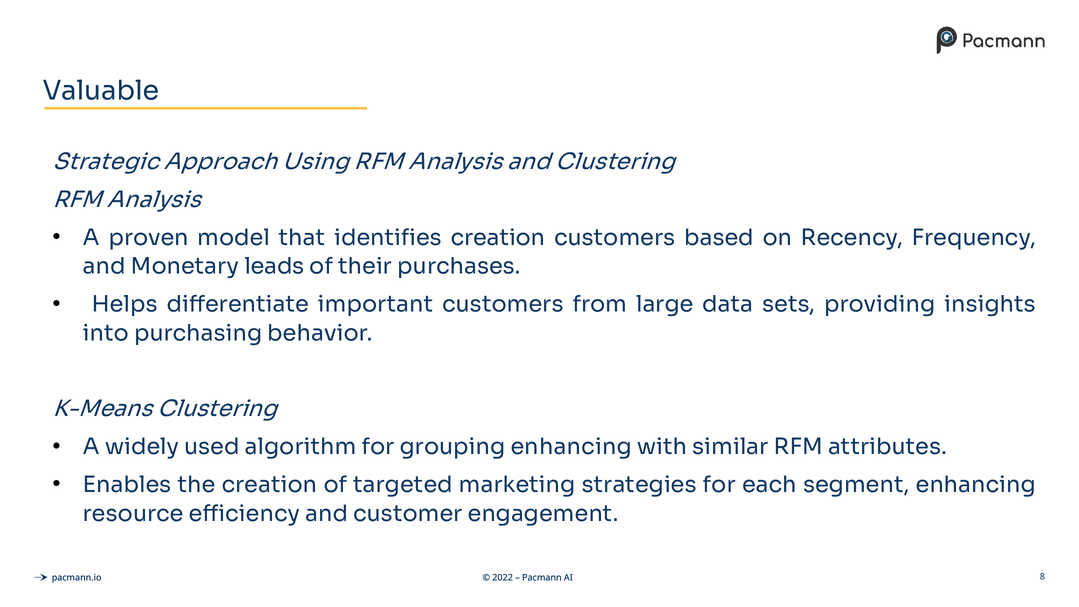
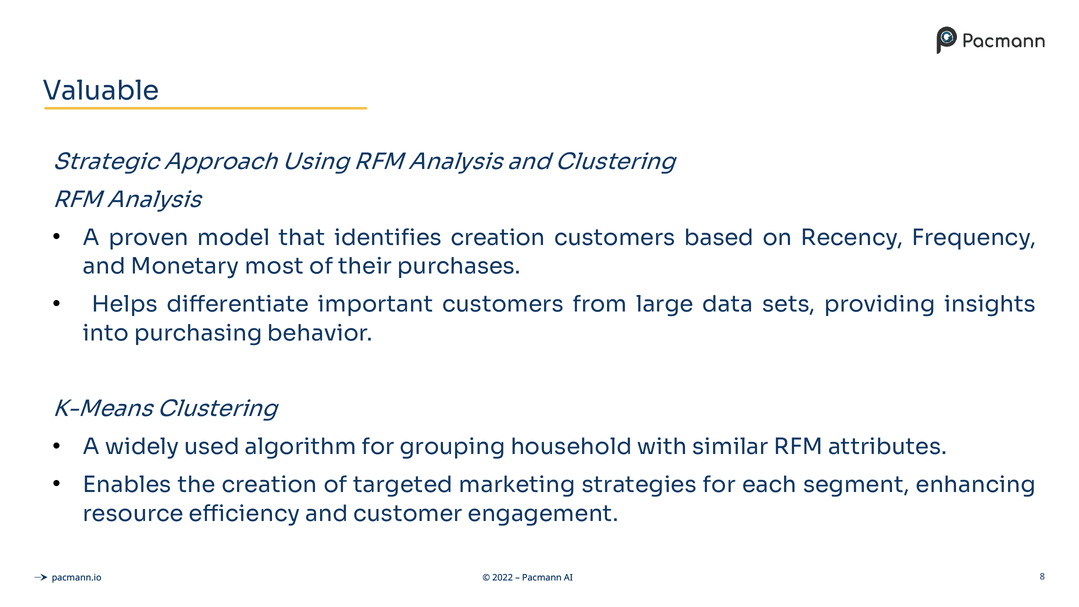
leads: leads -> most
grouping enhancing: enhancing -> household
